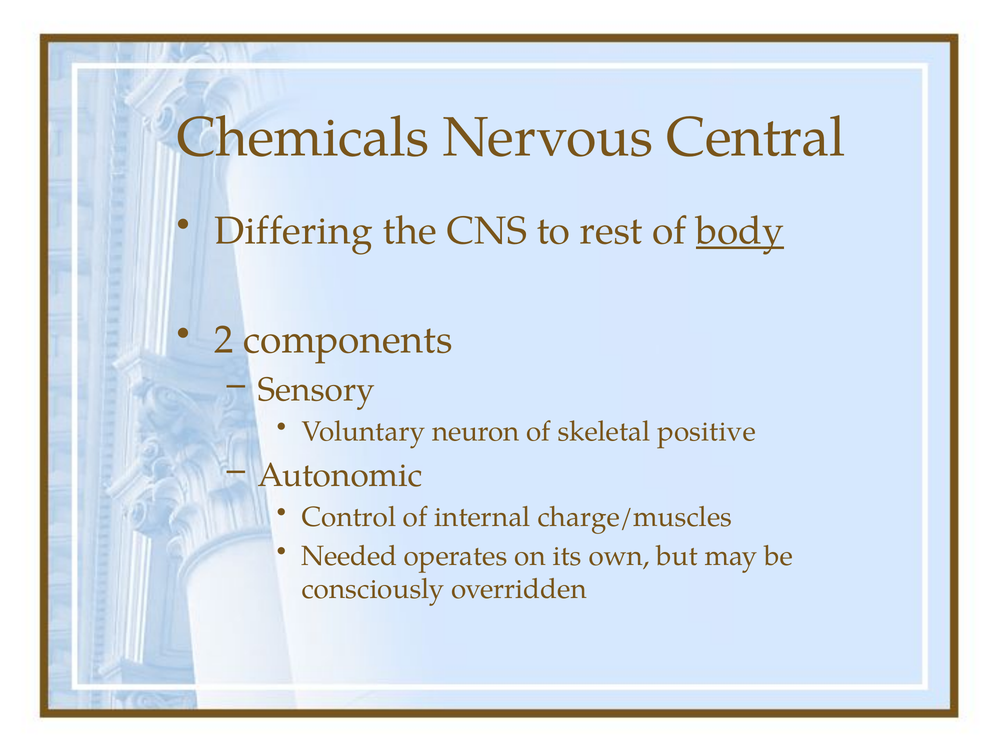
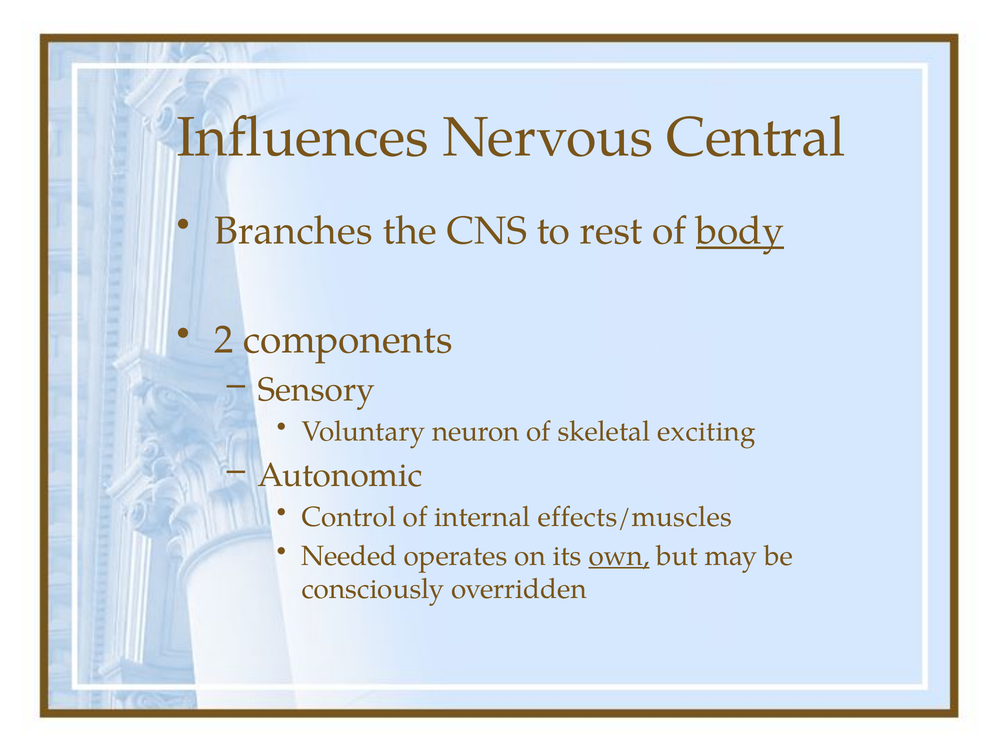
Chemicals: Chemicals -> Influences
Differing: Differing -> Branches
positive: positive -> exciting
charge/muscles: charge/muscles -> effects/muscles
own underline: none -> present
